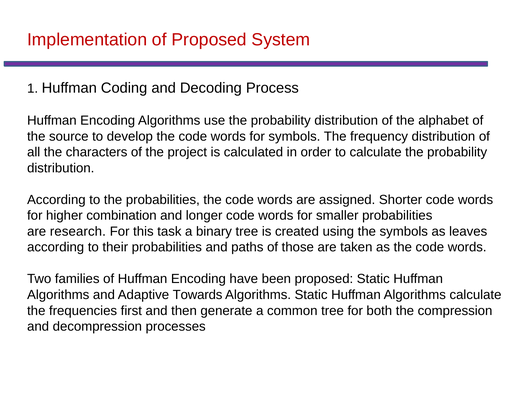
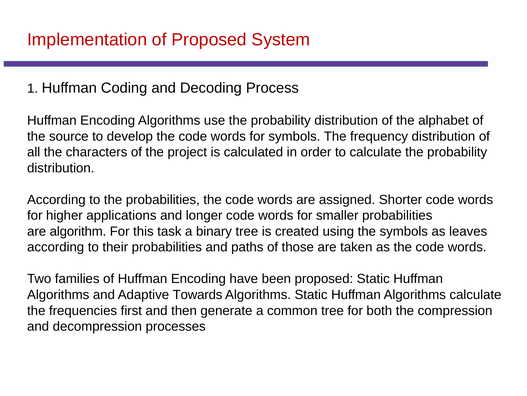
combination: combination -> applications
research: research -> algorithm
